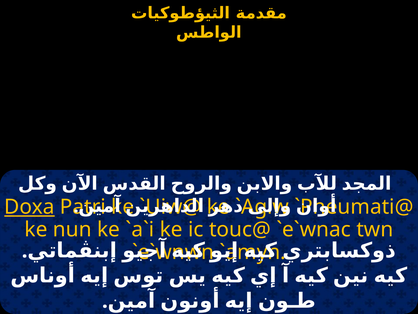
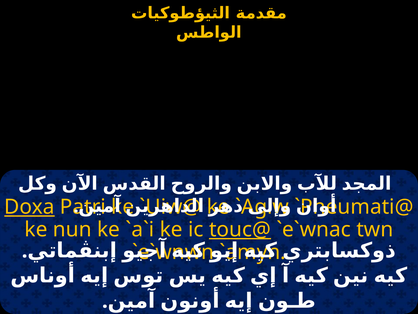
touc@ underline: none -> present
